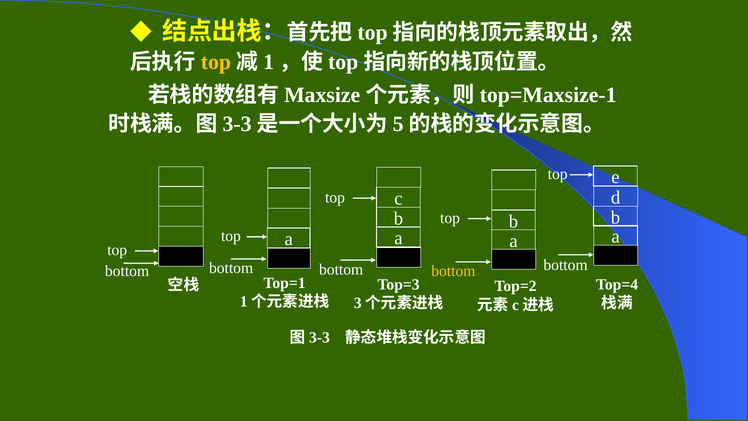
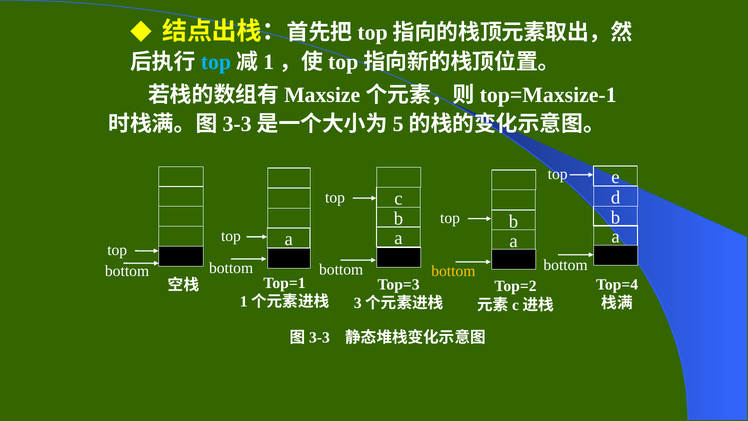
top at (216, 62) colour: yellow -> light blue
